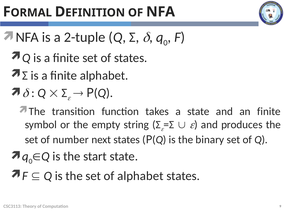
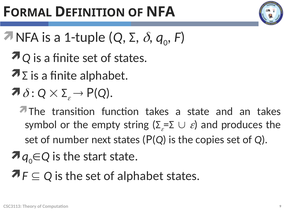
2-tuple: 2-tuple -> 1-tuple
an finite: finite -> takes
binary: binary -> copies
